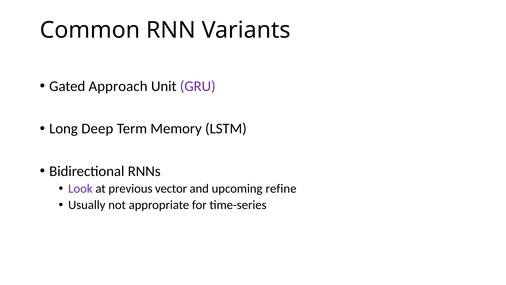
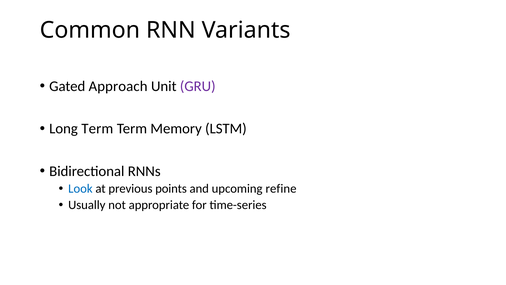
Long Deep: Deep -> Term
Look colour: purple -> blue
vector: vector -> points
